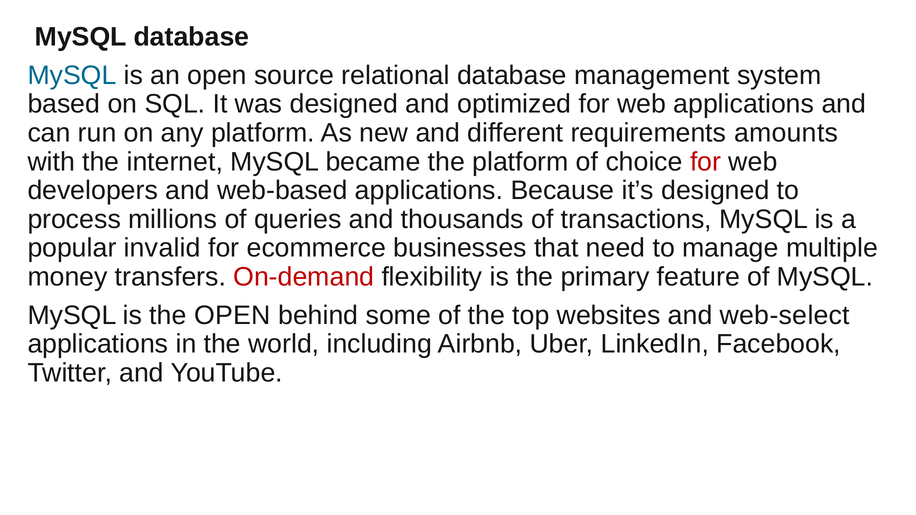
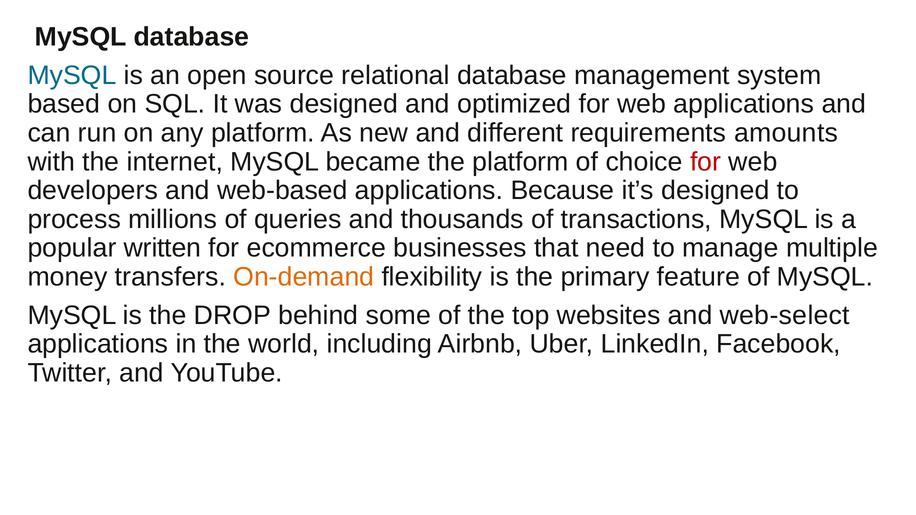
invalid: invalid -> written
On-demand colour: red -> orange
the OPEN: OPEN -> DROP
